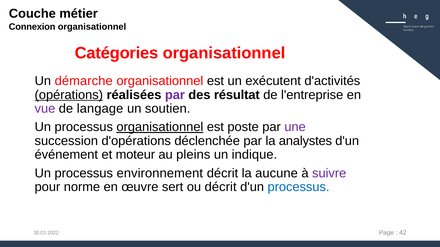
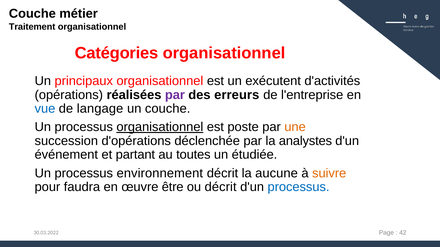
Connexion: Connexion -> Traitement
démarche: démarche -> principaux
opérations underline: present -> none
résultat: résultat -> erreurs
vue colour: purple -> blue
un soutien: soutien -> couche
une colour: purple -> orange
moteur: moteur -> partant
pleins: pleins -> toutes
indique: indique -> étudiée
suivre colour: purple -> orange
norme: norme -> faudra
sert: sert -> être
